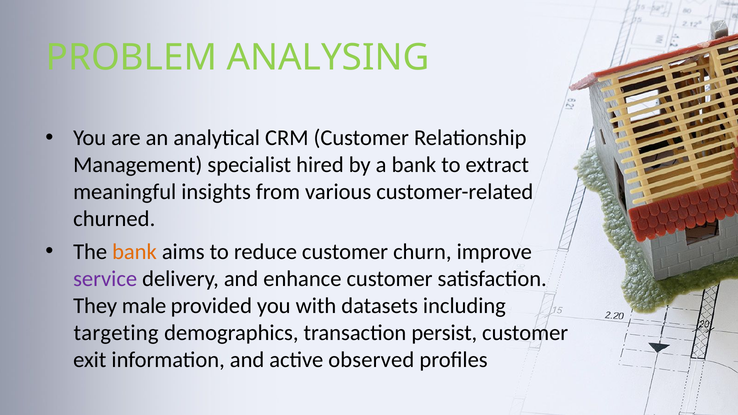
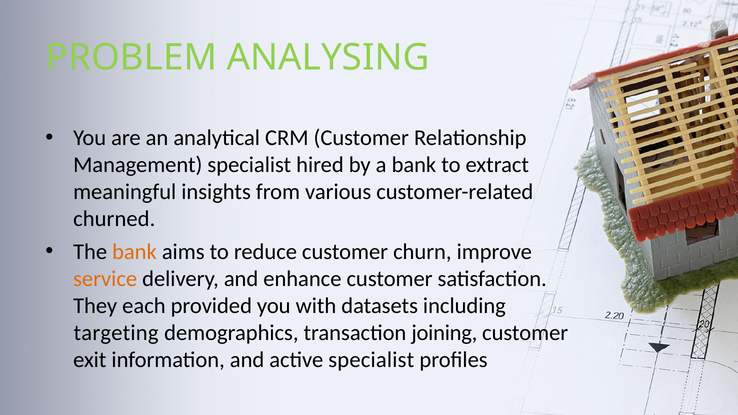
service colour: purple -> orange
male: male -> each
persist: persist -> joining
active observed: observed -> specialist
